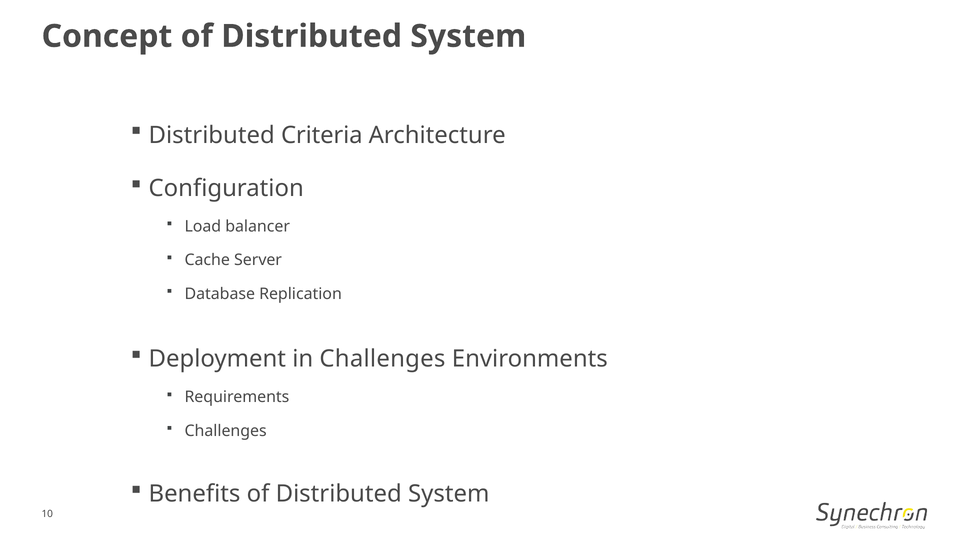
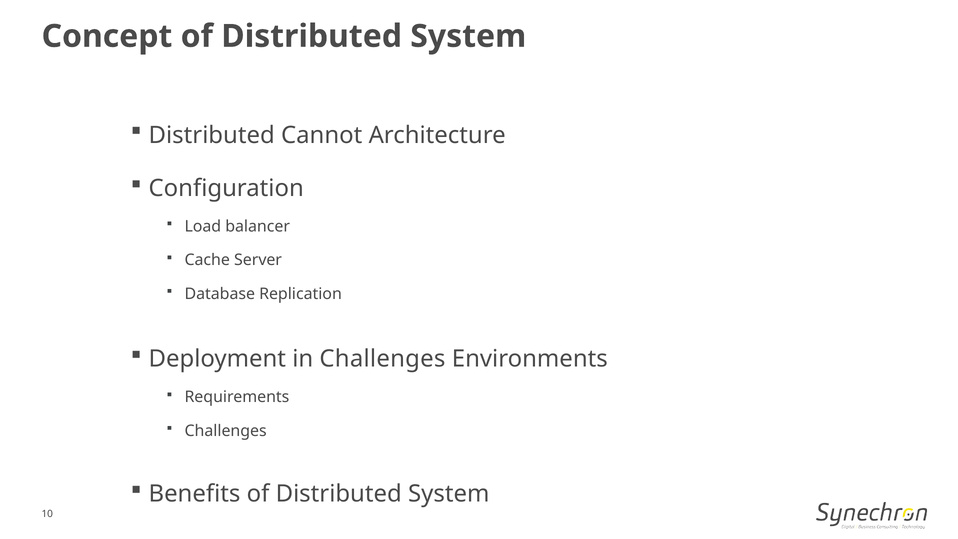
Criteria: Criteria -> Cannot
